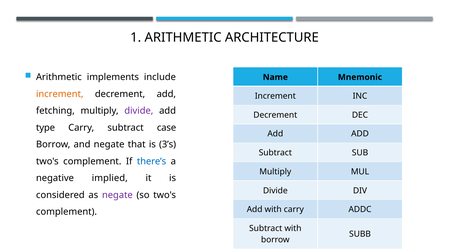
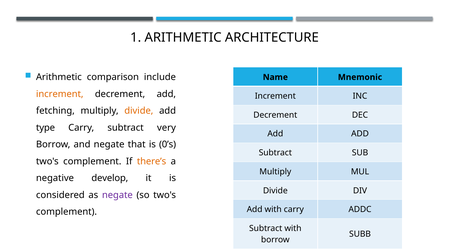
implements: implements -> comparison
divide at (139, 111) colour: purple -> orange
case: case -> very
3’s: 3’s -> 0’s
there’s colour: blue -> orange
implied: implied -> develop
